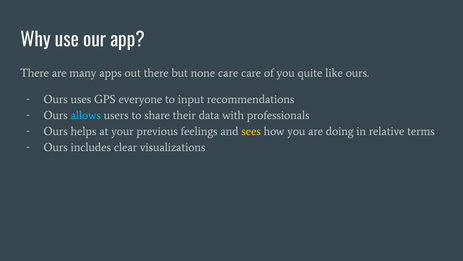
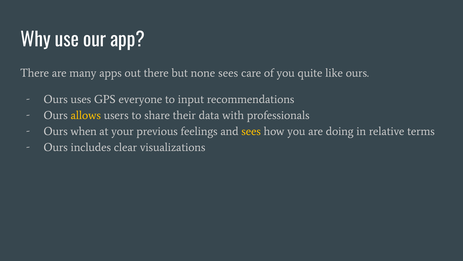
none care: care -> sees
allows colour: light blue -> yellow
helps: helps -> when
